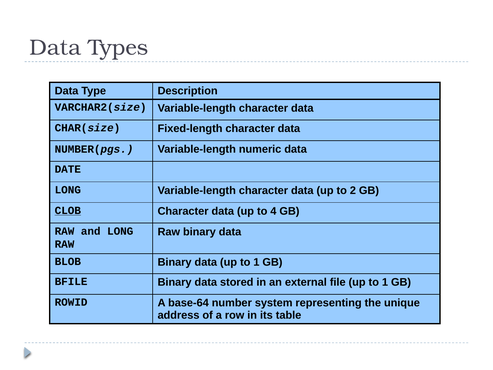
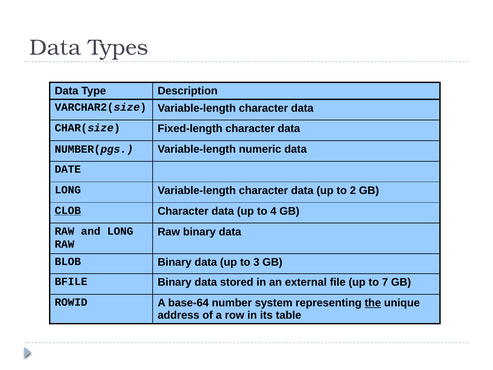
data up to 1: 1 -> 3
file up to 1: 1 -> 7
the underline: none -> present
